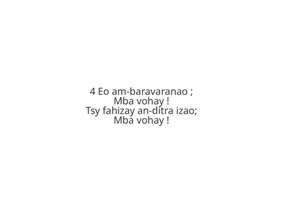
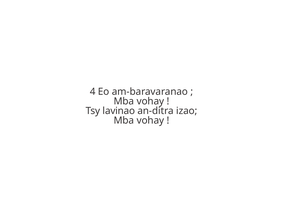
fahizay: fahizay -> lavinao
